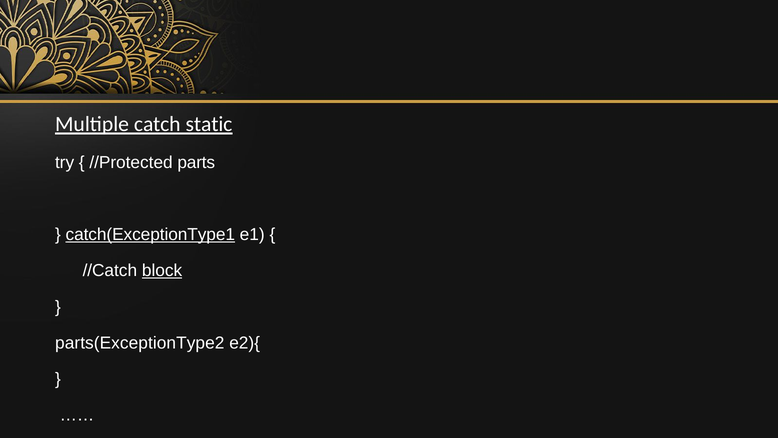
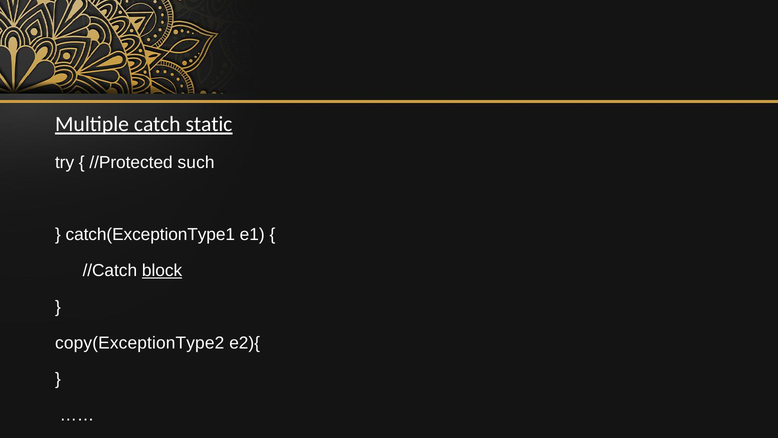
parts: parts -> such
catch(ExceptionType1 underline: present -> none
parts(ExceptionType2: parts(ExceptionType2 -> copy(ExceptionType2
